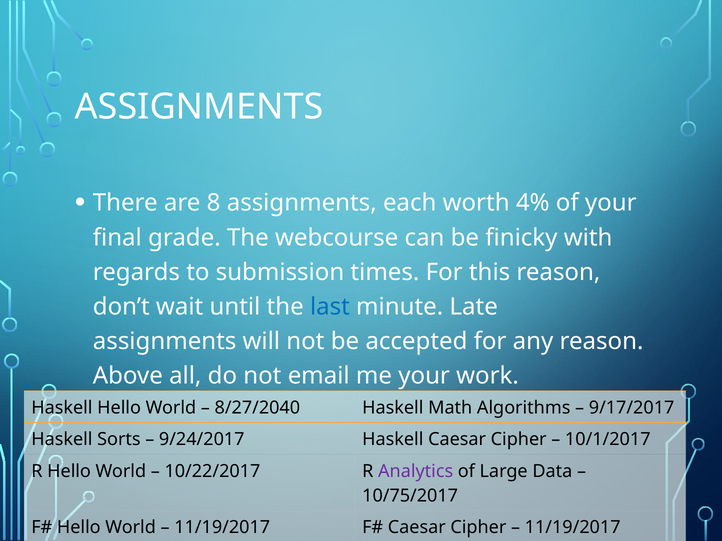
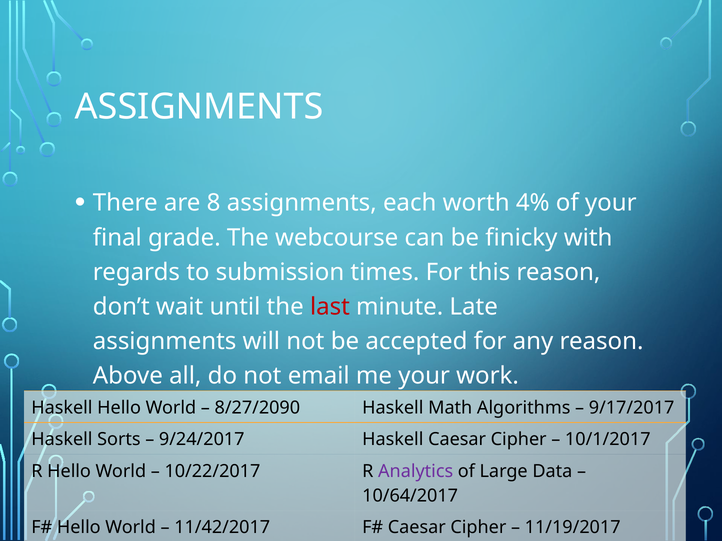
last colour: blue -> red
8/27/2040: 8/27/2040 -> 8/27/2090
10/75/2017: 10/75/2017 -> 10/64/2017
11/19/2017 at (222, 528): 11/19/2017 -> 11/42/2017
